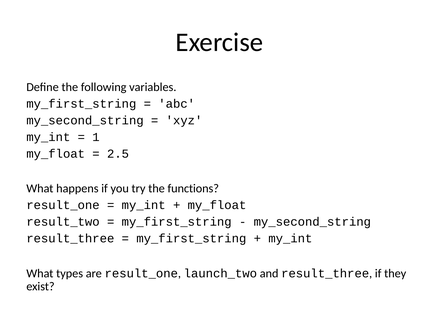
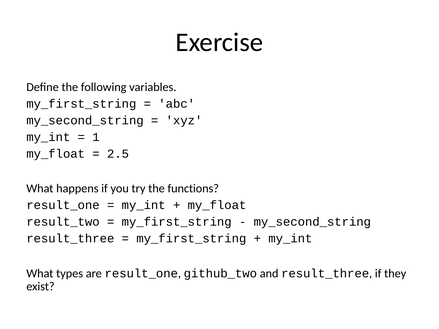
launch_two: launch_two -> github_two
